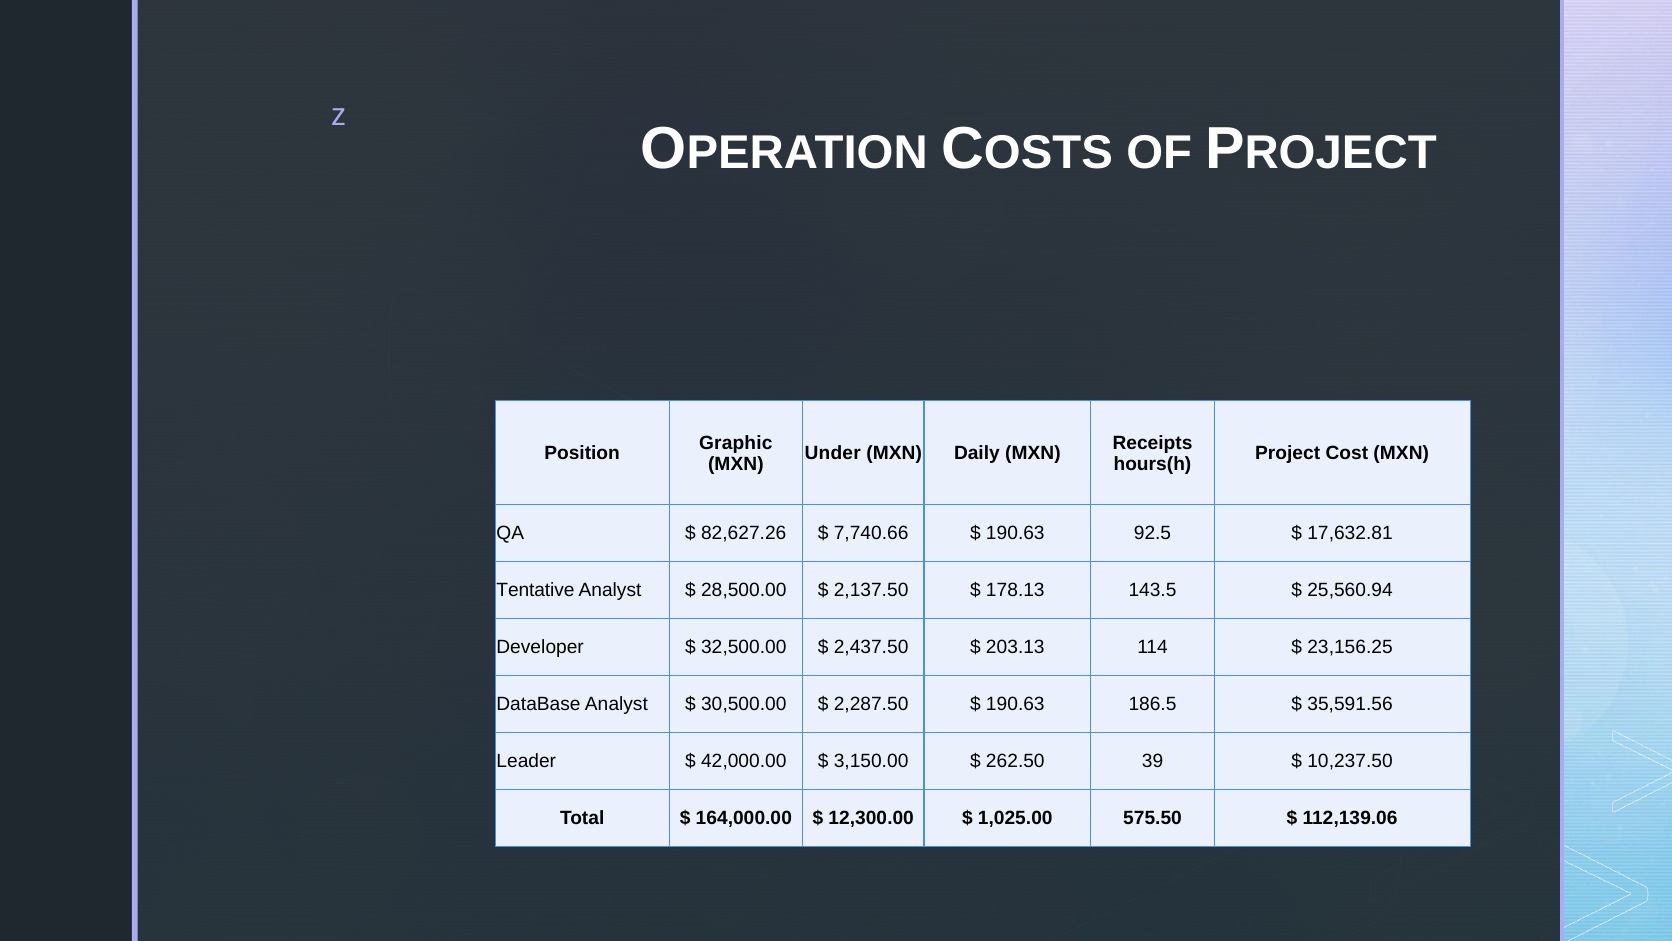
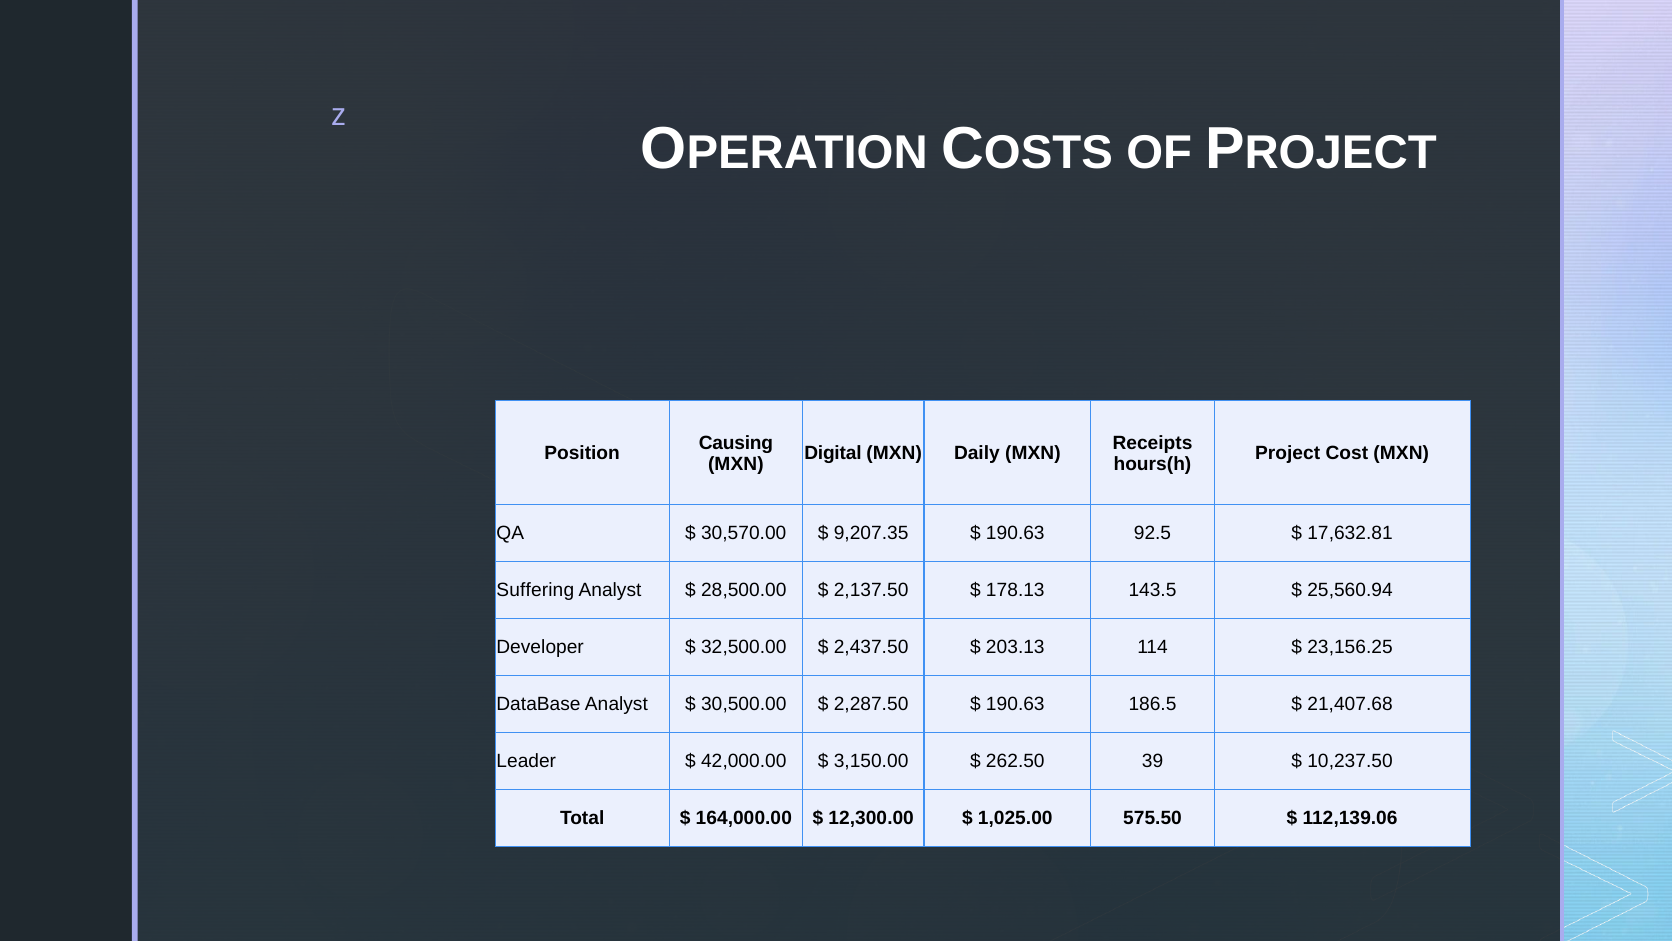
Graphic: Graphic -> Causing
Under: Under -> Digital
82,627.26: 82,627.26 -> 30,570.00
7,740.66: 7,740.66 -> 9,207.35
Tentative: Tentative -> Suffering
35,591.56: 35,591.56 -> 21,407.68
